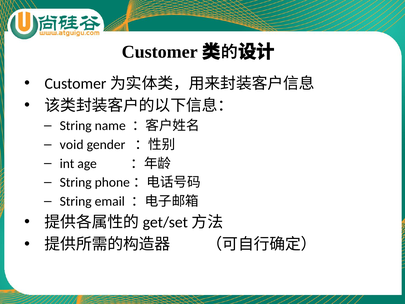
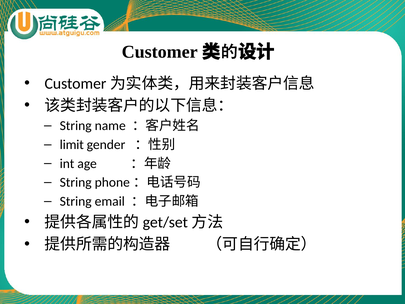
void: void -> limit
